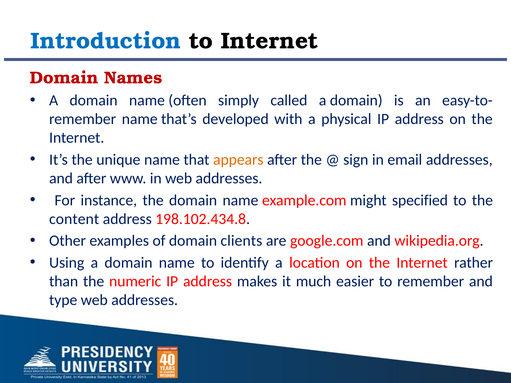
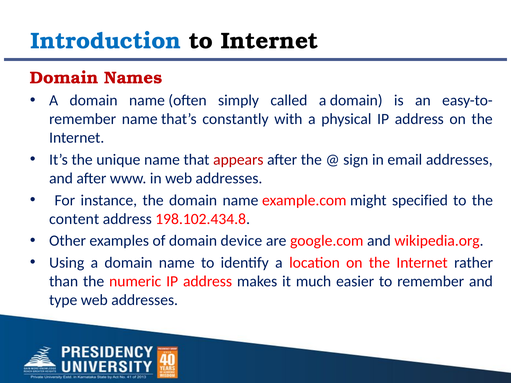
developed: developed -> constantly
appears colour: orange -> red
clients: clients -> device
